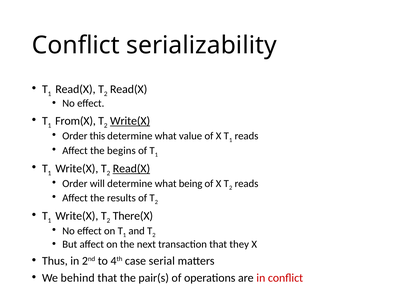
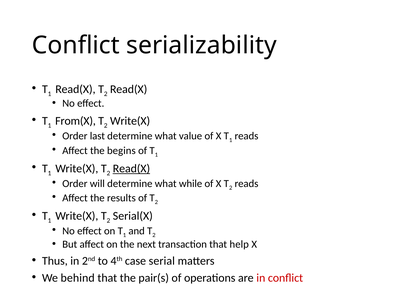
Write(X at (130, 121) underline: present -> none
this: this -> last
being: being -> while
There(X: There(X -> Serial(X
they: they -> help
